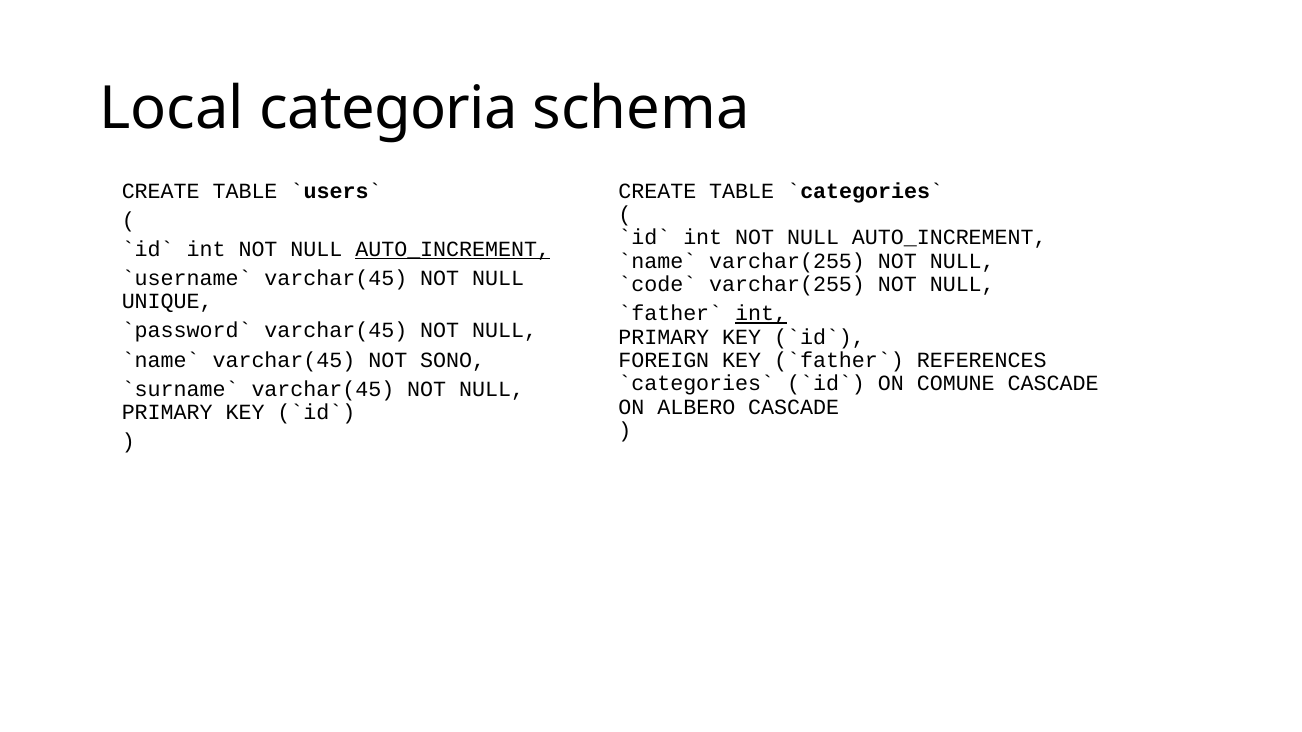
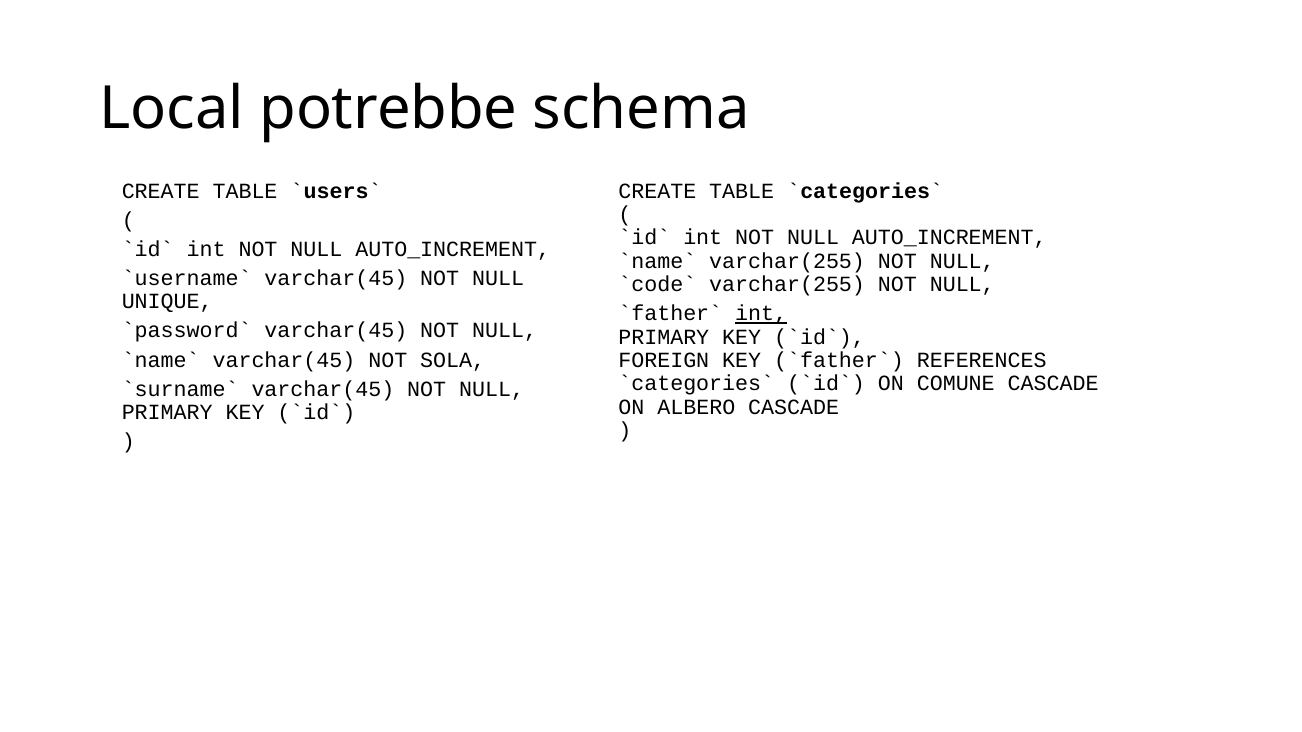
categoria: categoria -> potrebbe
AUTO_INCREMENT at (453, 249) underline: present -> none
SONO: SONO -> SOLA
